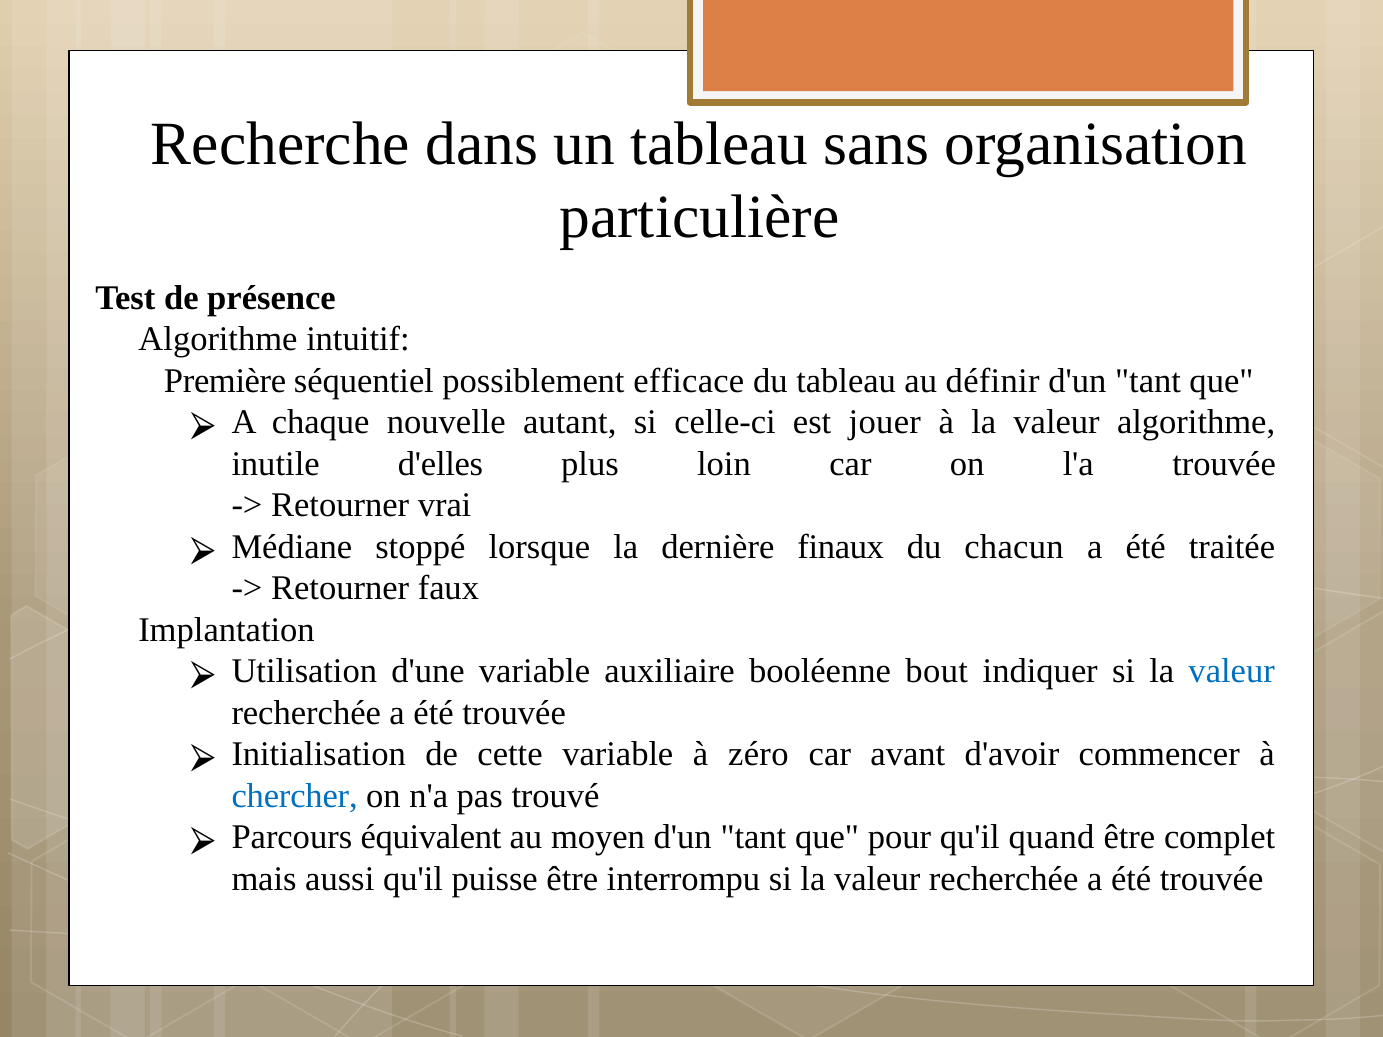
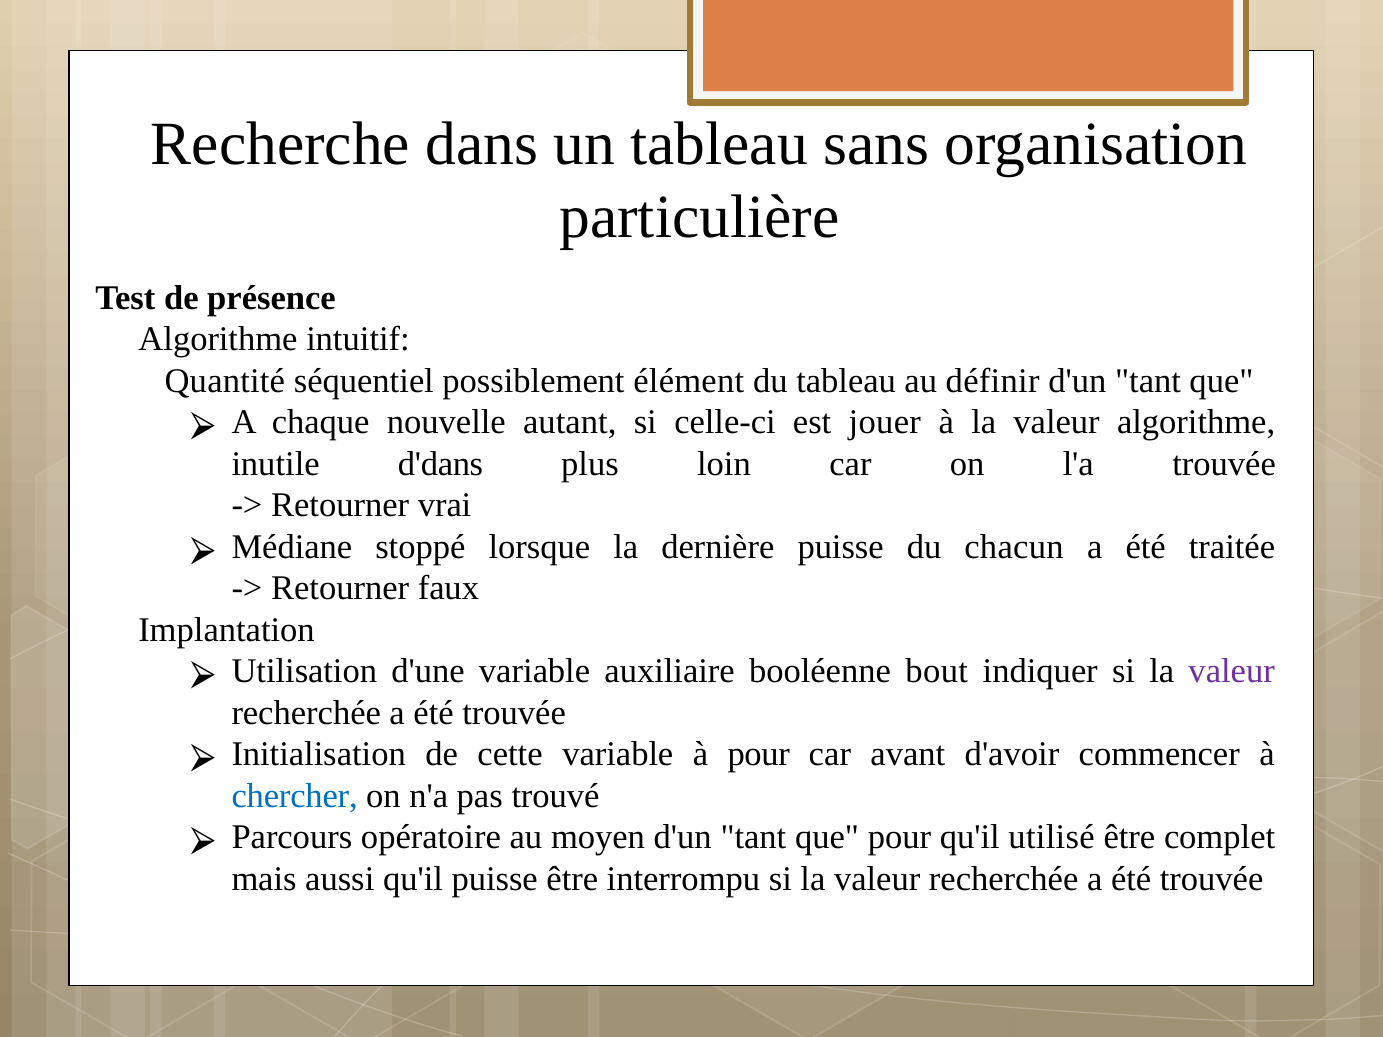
Première: Première -> Quantité
efficace: efficace -> élément
d'elles: d'elles -> d'dans
dernière finaux: finaux -> puisse
valeur at (1232, 672) colour: blue -> purple
à zéro: zéro -> pour
équivalent: équivalent -> opératoire
quand: quand -> utilisé
